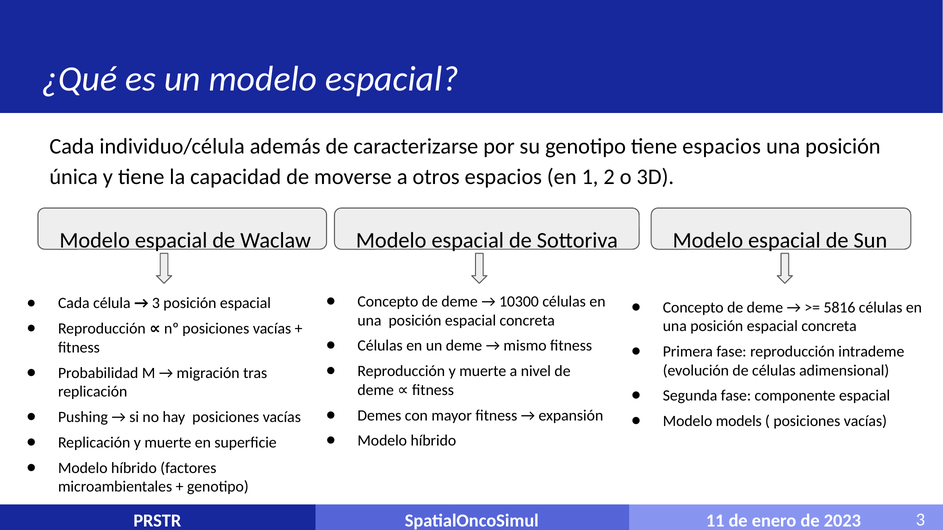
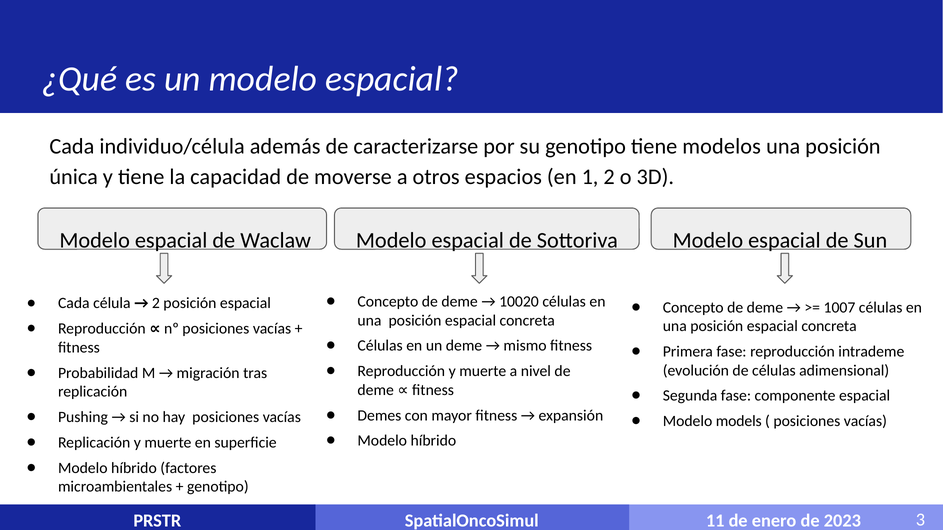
tiene espacios: espacios -> modelos
10300: 10300 -> 10020
3 at (156, 304): 3 -> 2
5816: 5816 -> 1007
